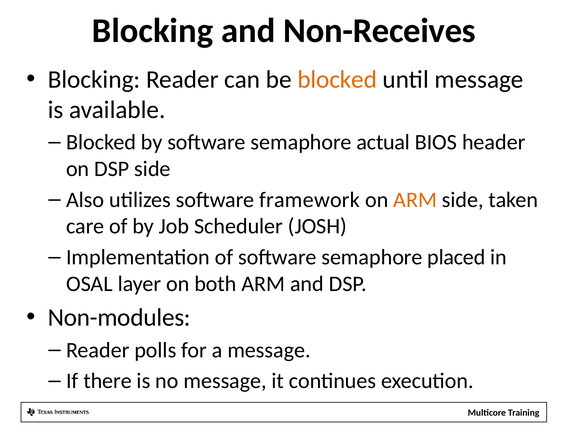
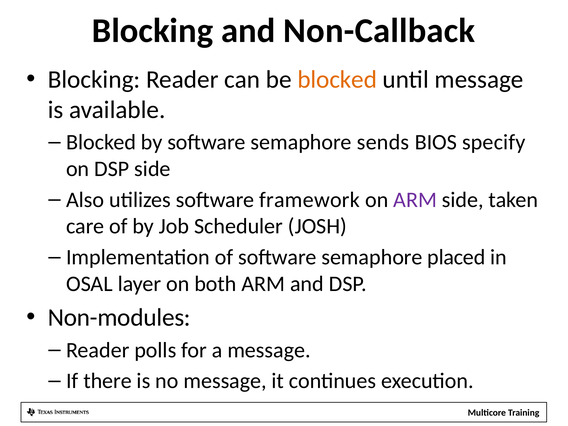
Non-Receives: Non-Receives -> Non-Callback
actual: actual -> sends
header: header -> specify
ARM at (415, 200) colour: orange -> purple
